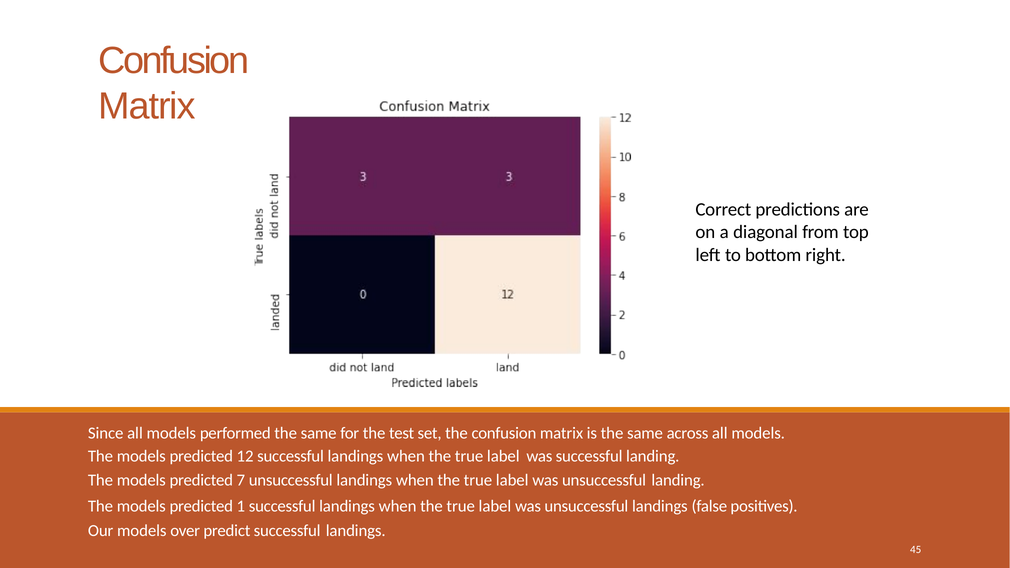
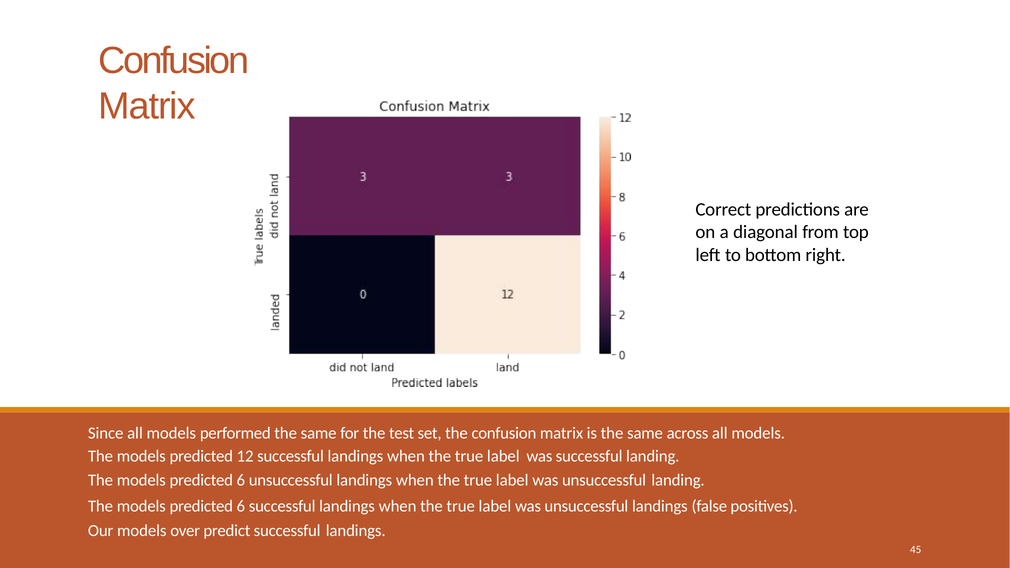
7 at (241, 481): 7 -> 6
1 at (241, 506): 1 -> 6
